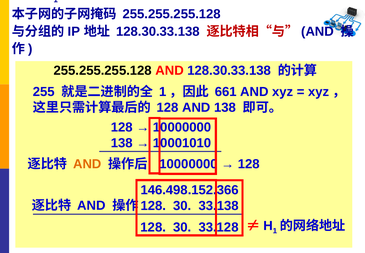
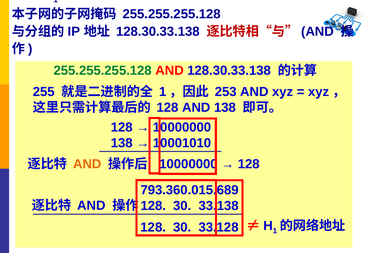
255.255.255.128 at (103, 70) colour: black -> green
661: 661 -> 253
146.498.152.366: 146.498.152.366 -> 793.360.015.689
